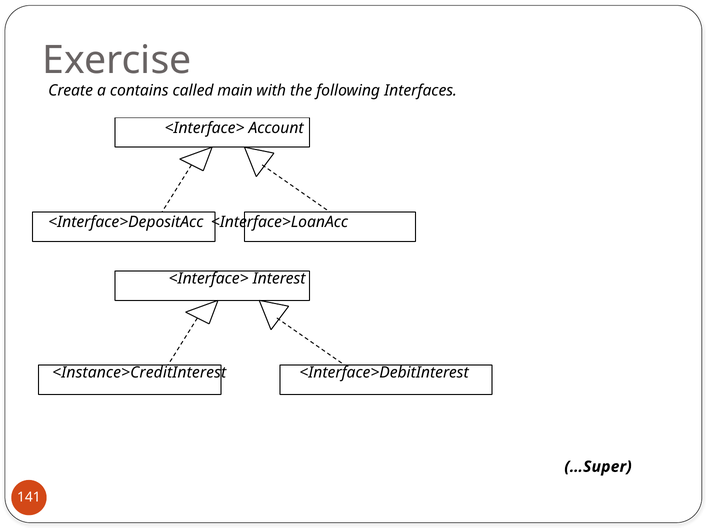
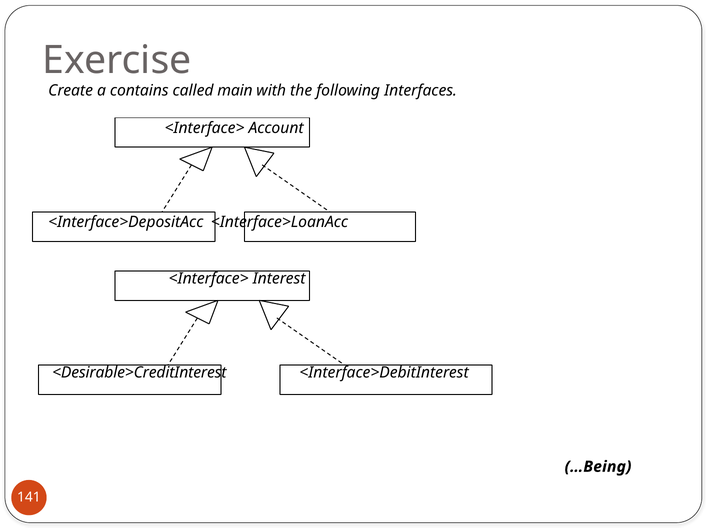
<Instance>CreditInterest: <Instance>CreditInterest -> <Desirable>CreditInterest
…Super: …Super -> …Being
